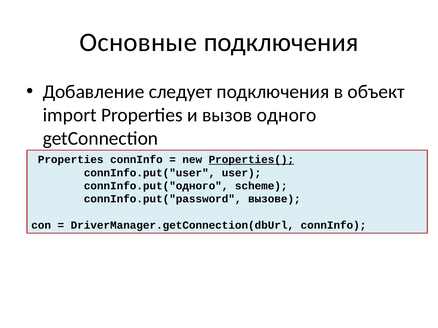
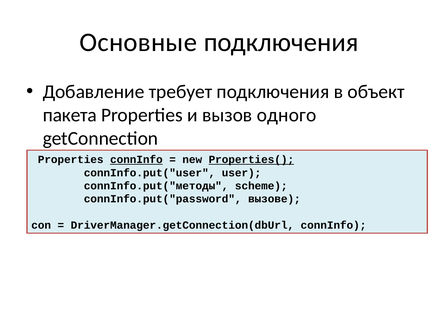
следует: следует -> требует
import: import -> пакета
connInfo at (136, 160) underline: none -> present
connInfo.put("одного: connInfo.put("одного -> connInfo.put("методы
